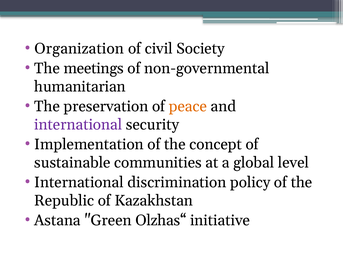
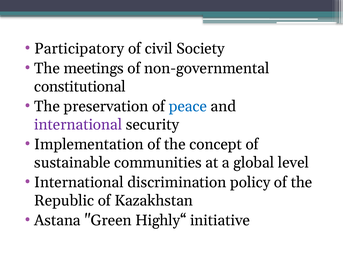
Organization: Organization -> Participatory
humanitarian: humanitarian -> constitutional
peace colour: orange -> blue
Olzhas“: Olzhas“ -> Highly“
